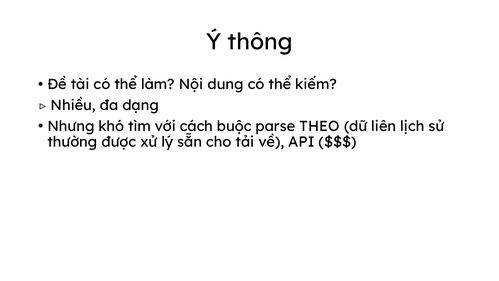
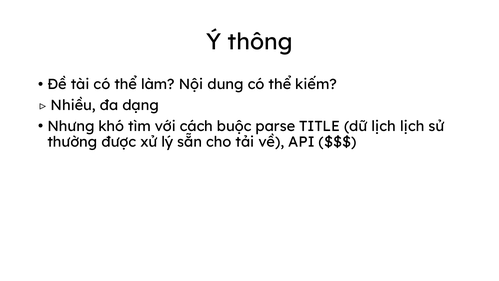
THEO: THEO -> TITLE
dữ liên: liên -> lịch
